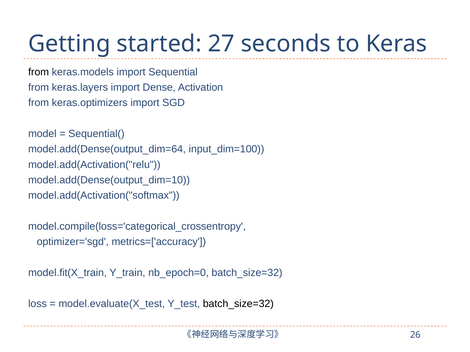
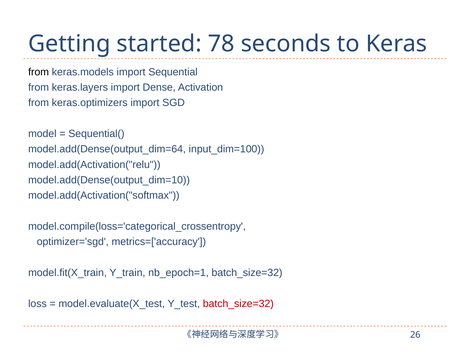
27: 27 -> 78
nb_epoch=0: nb_epoch=0 -> nb_epoch=1
batch_size=32 at (238, 304) colour: black -> red
